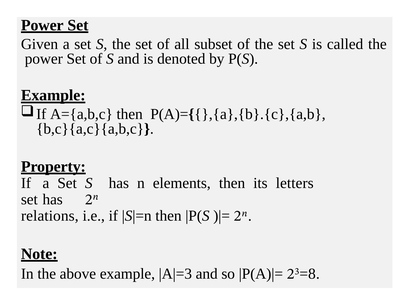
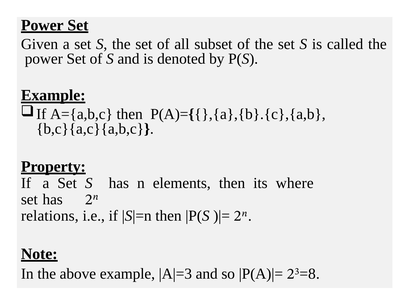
letters: letters -> where
